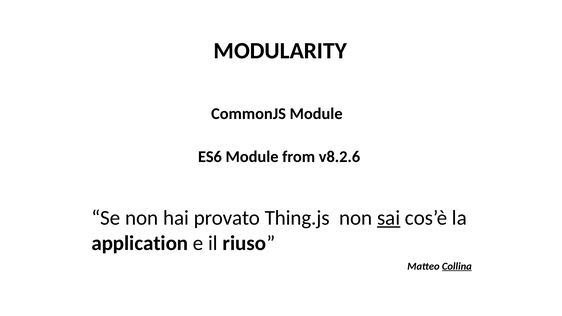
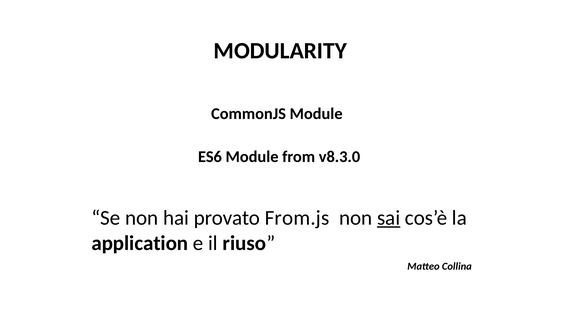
v8.2.6: v8.2.6 -> v8.3.0
Thing.js: Thing.js -> From.js
Collina underline: present -> none
